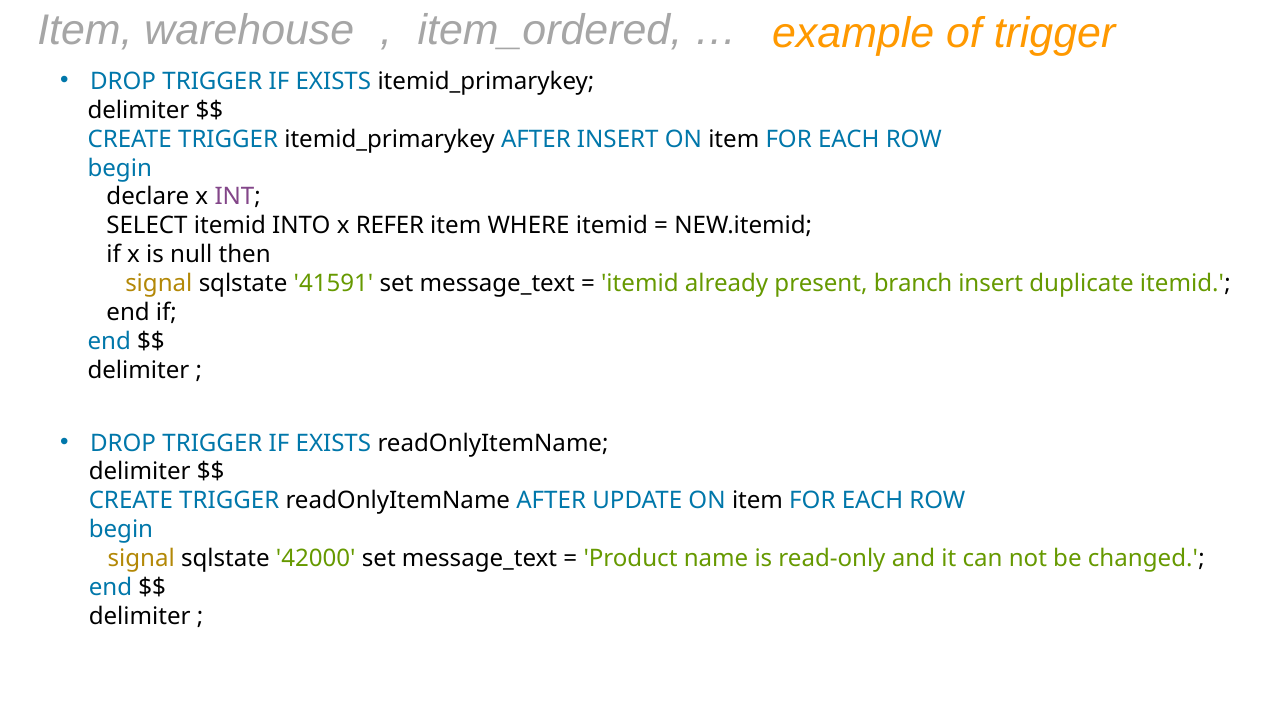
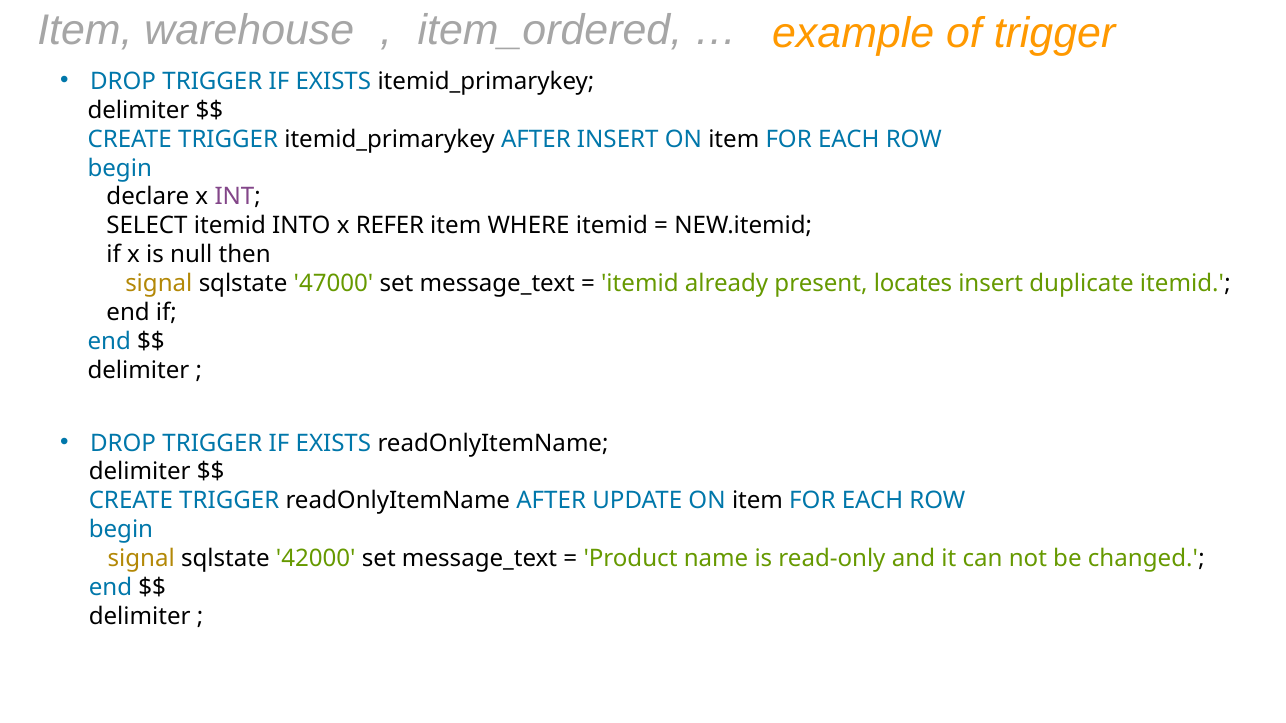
41591: 41591 -> 47000
branch: branch -> locates
